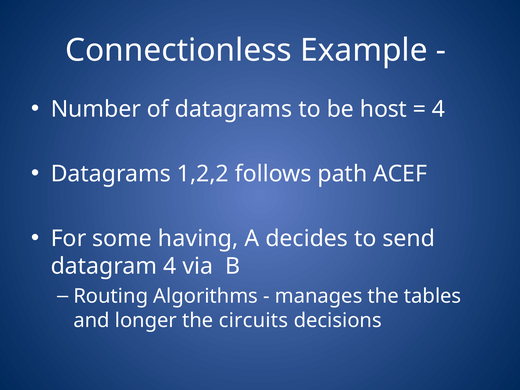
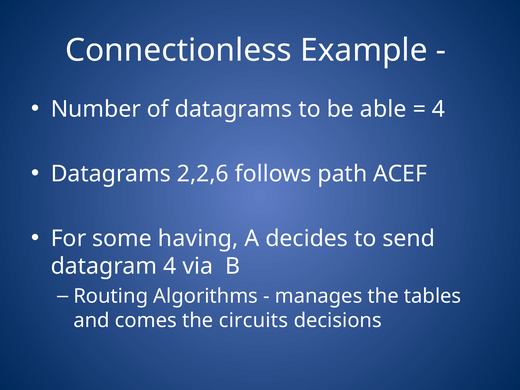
host: host -> able
1,2,2: 1,2,2 -> 2,2,6
longer: longer -> comes
